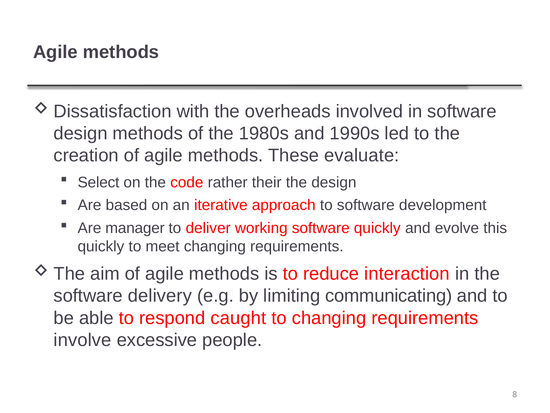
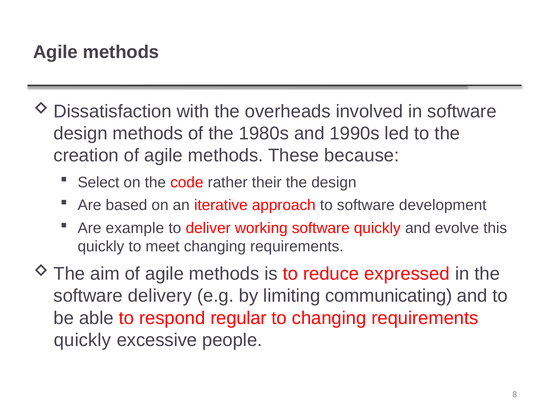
evaluate: evaluate -> because
manager: manager -> example
interaction: interaction -> expressed
caught: caught -> regular
involve at (83, 340): involve -> quickly
